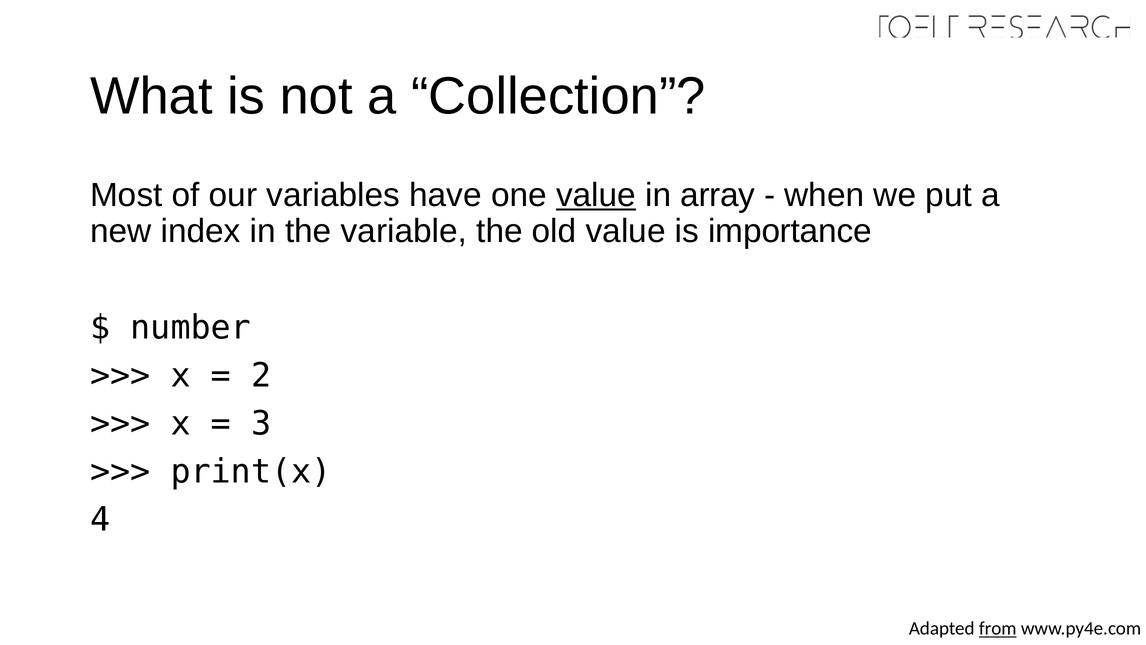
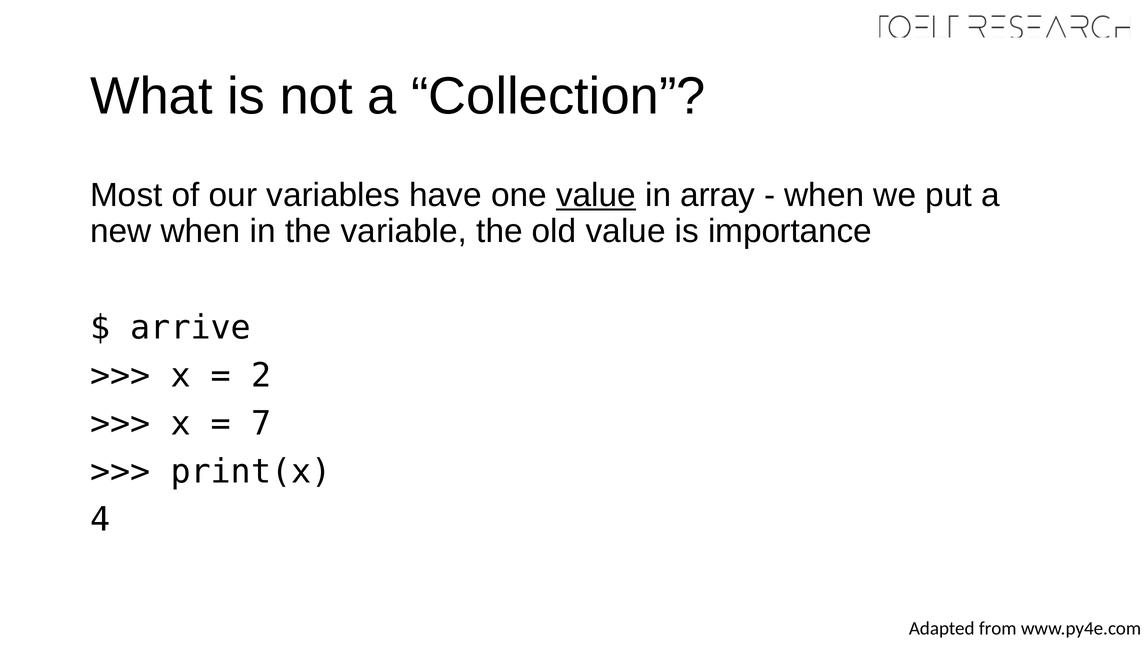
new index: index -> when
number: number -> arrive
3: 3 -> 7
from underline: present -> none
